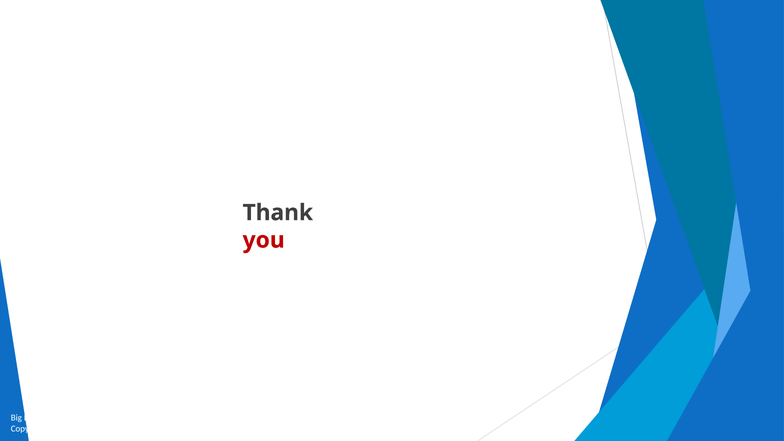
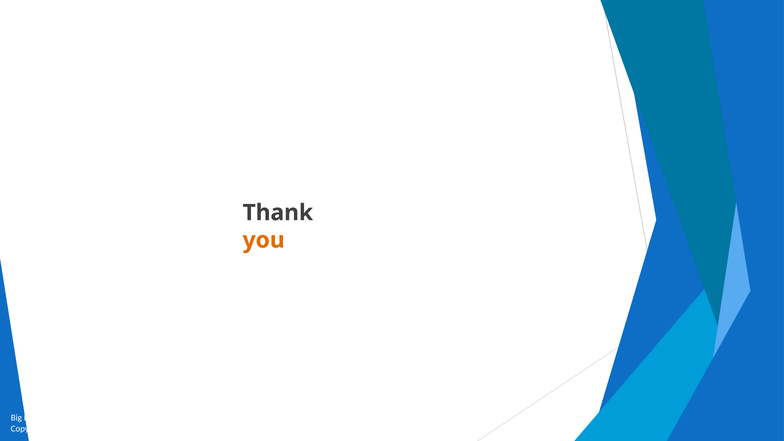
you colour: red -> orange
